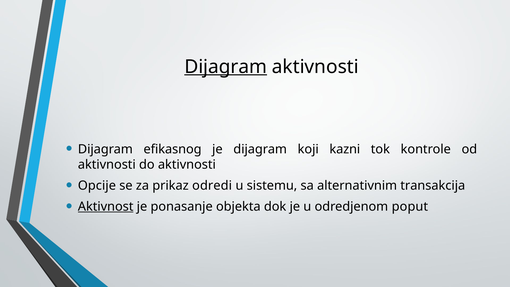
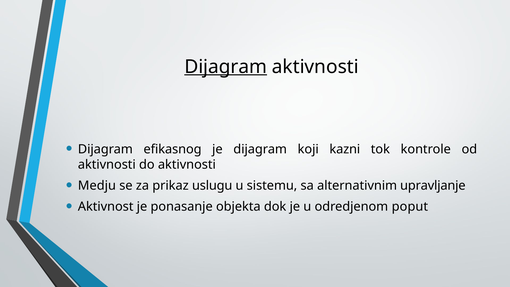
Opcije: Opcije -> Medju
odredi: odredi -> uslugu
transakcija: transakcija -> upravljanje
Aktivnost underline: present -> none
